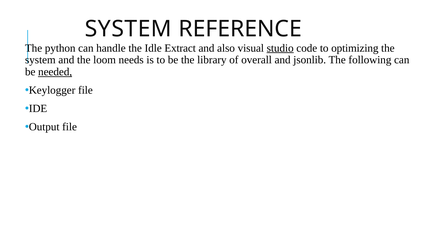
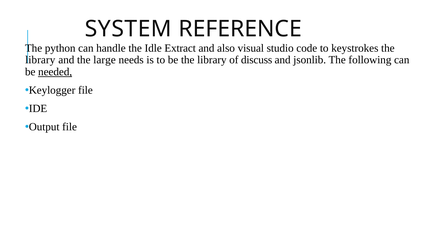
studio underline: present -> none
optimizing: optimizing -> keystrokes
system at (40, 60): system -> library
loom: loom -> large
overall: overall -> discuss
